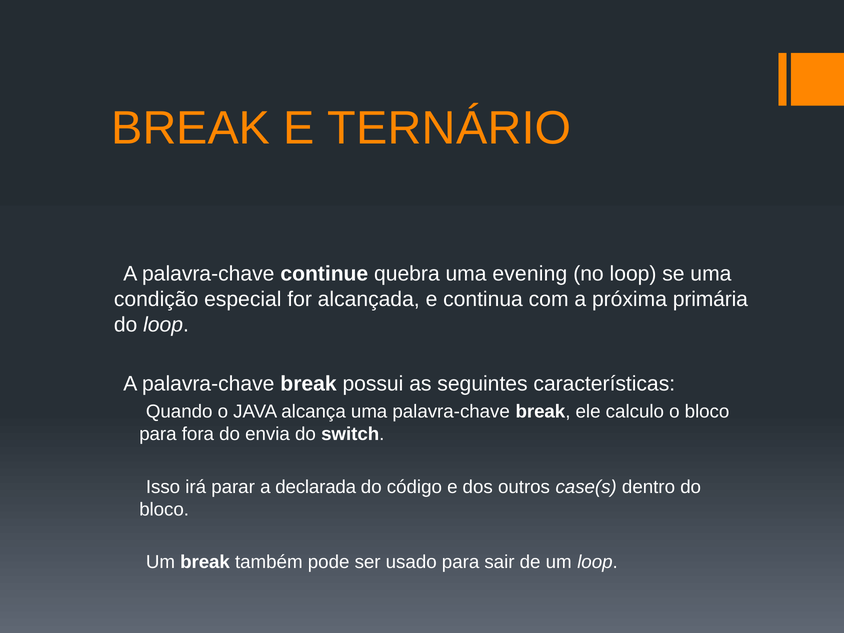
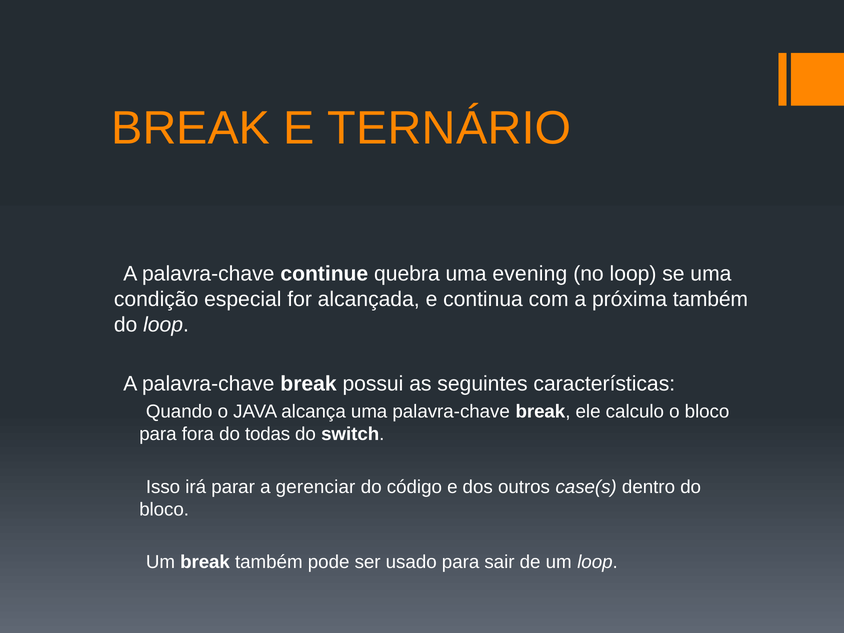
próxima primária: primária -> também
envia: envia -> todas
declarada: declarada -> gerenciar
